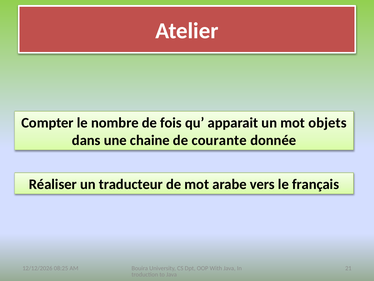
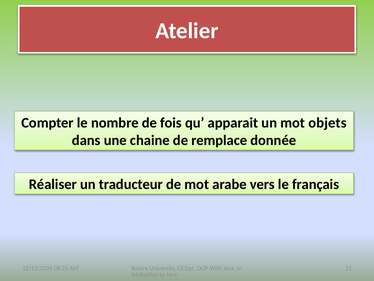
courante: courante -> remplace
